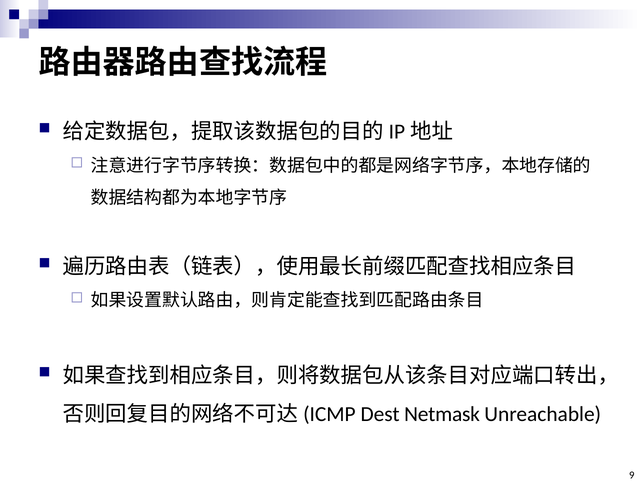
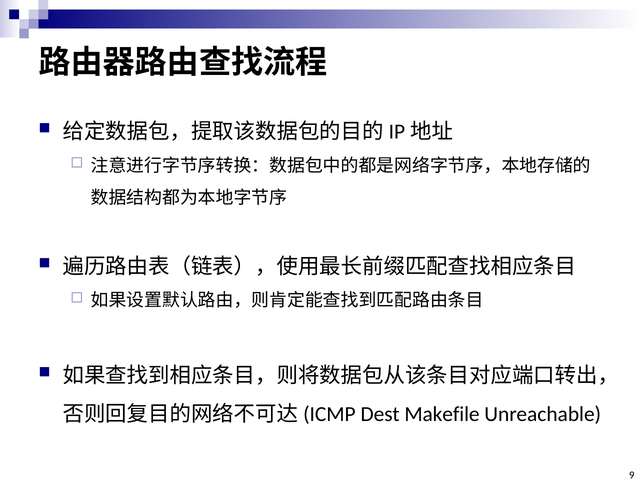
Netmask: Netmask -> Makefile
